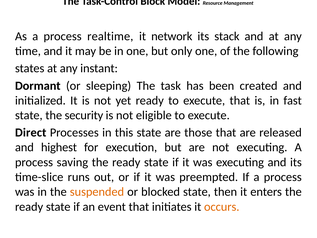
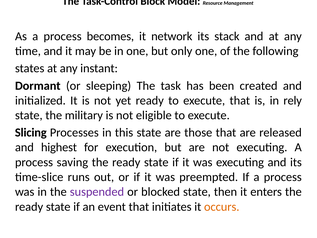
realtime: realtime -> becomes
fast: fast -> rely
security: security -> military
Direct: Direct -> Slicing
suspended colour: orange -> purple
